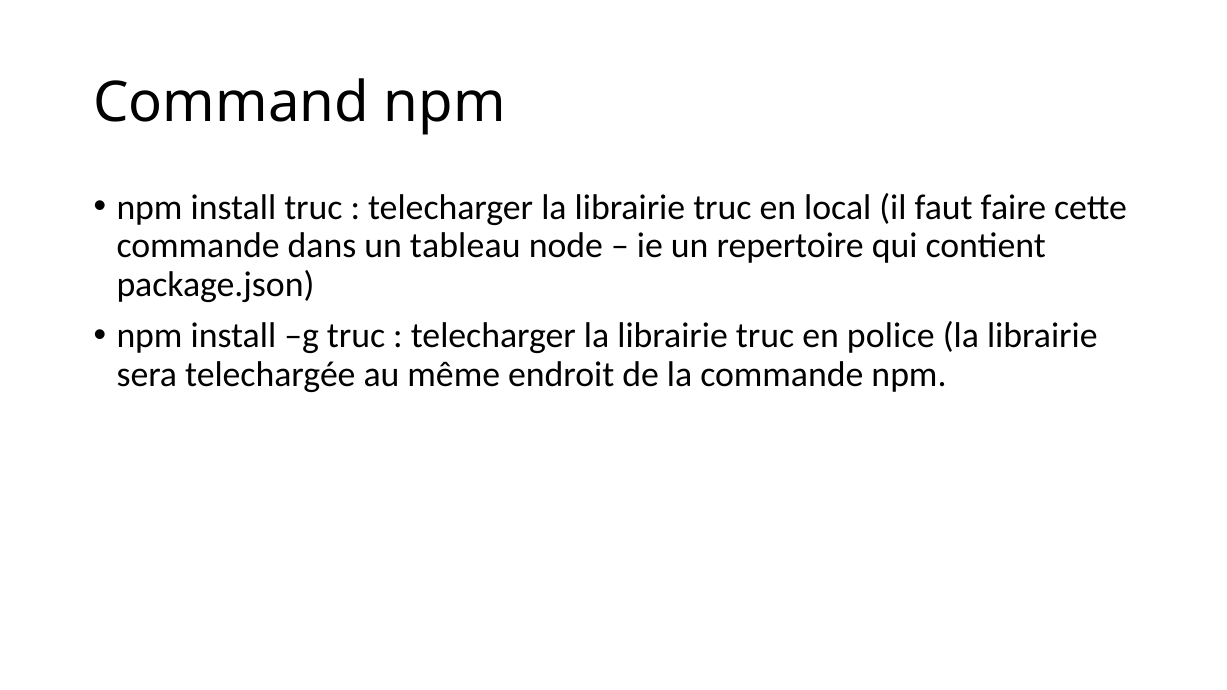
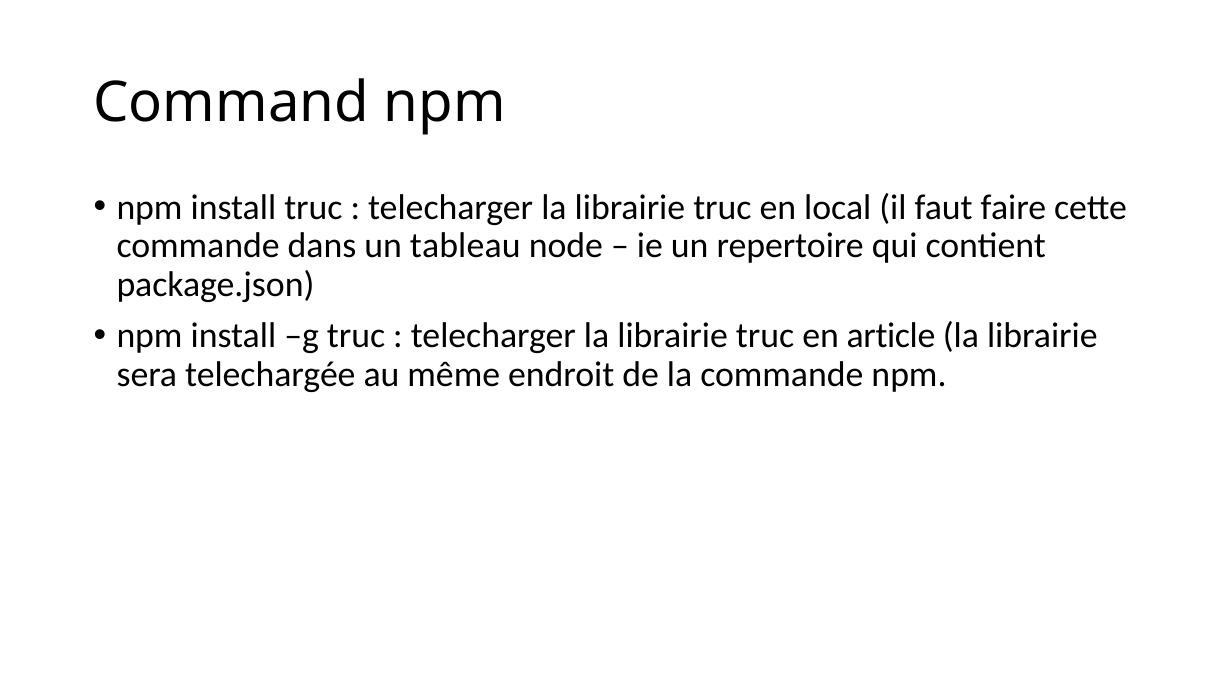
police: police -> article
